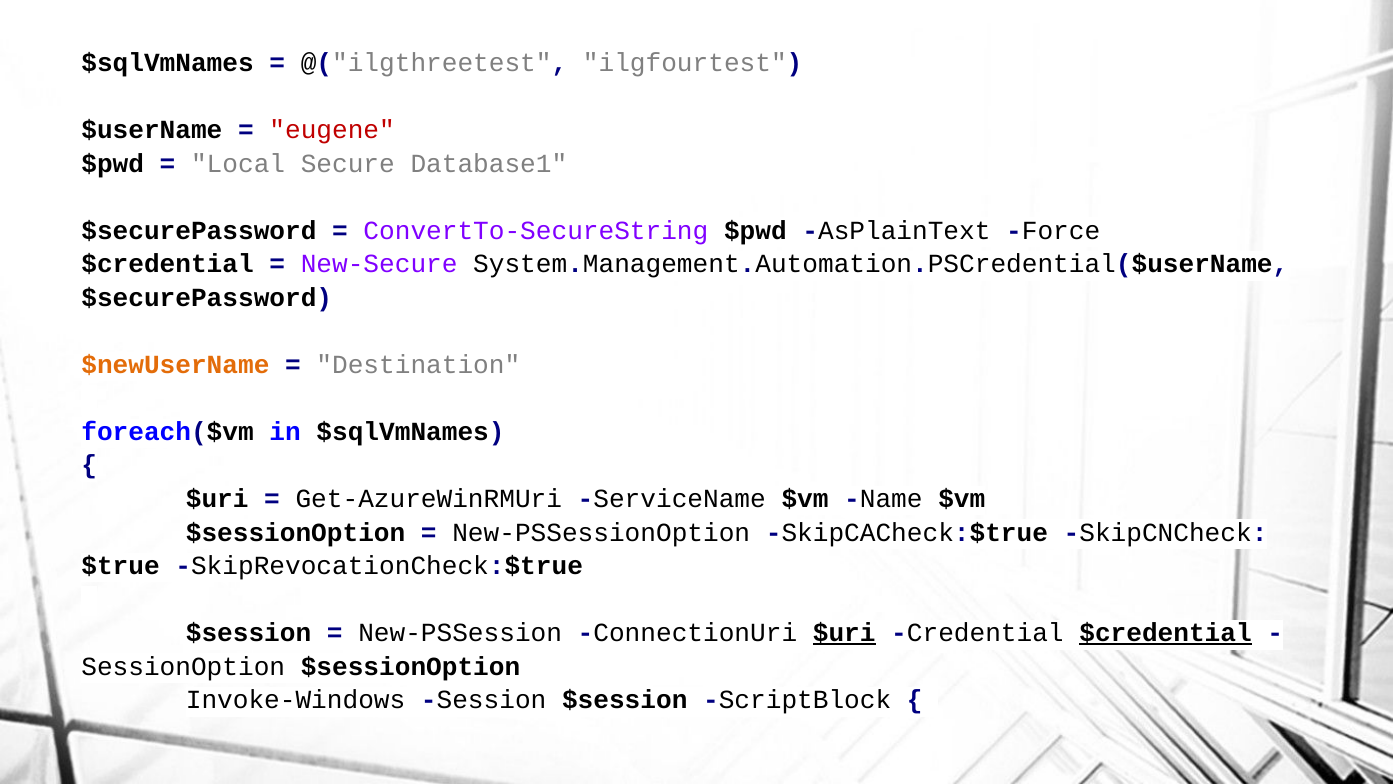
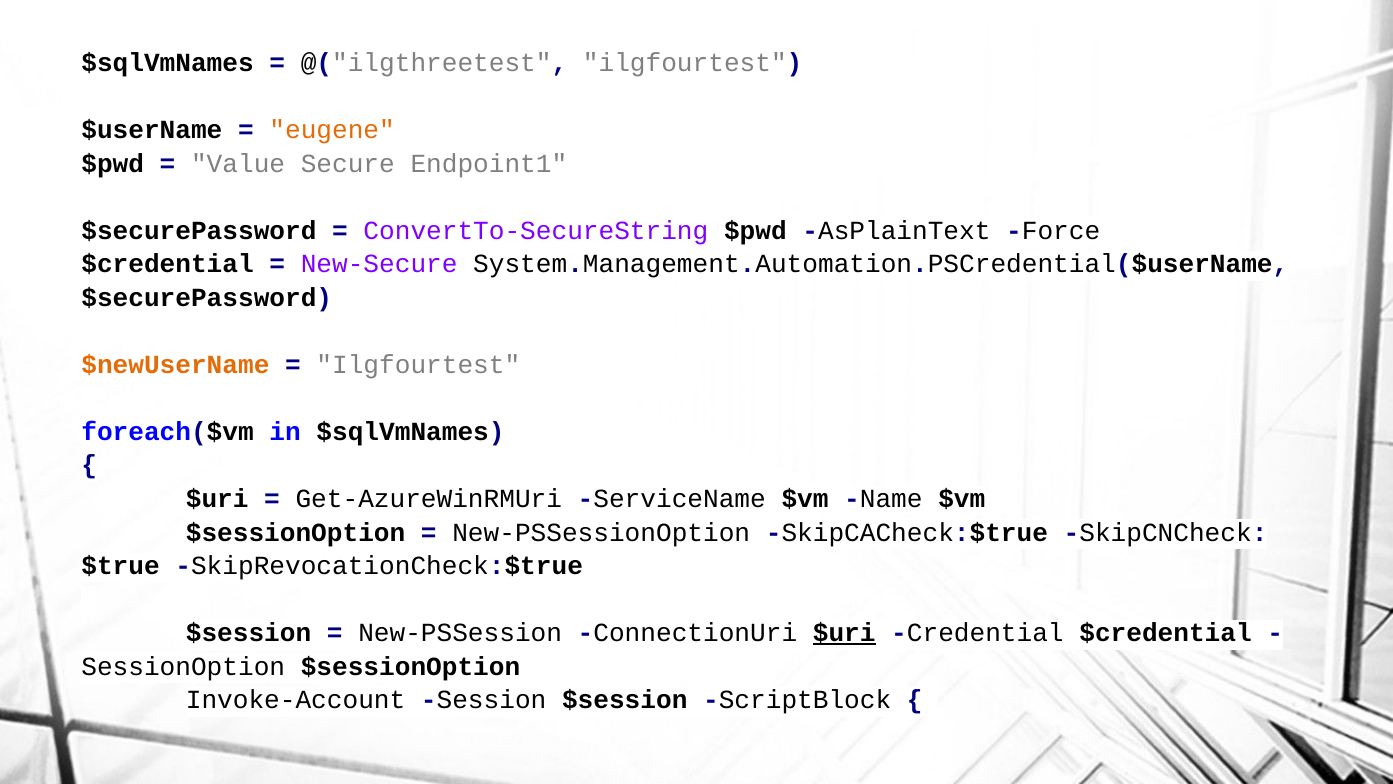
eugene colour: red -> orange
Local: Local -> Value
Database1: Database1 -> Endpoint1
Destination at (418, 365): Destination -> Ilgfourtest
$credential at (1166, 633) underline: present -> none
Invoke-Windows: Invoke-Windows -> Invoke-Account
